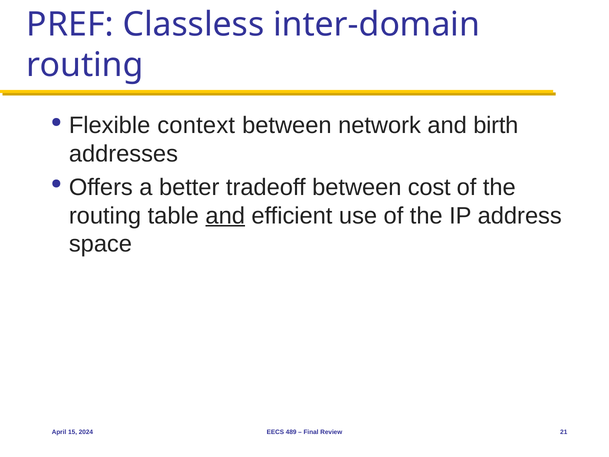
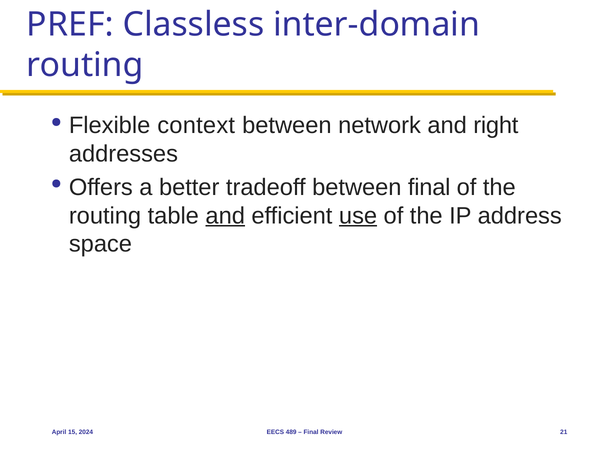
birth: birth -> right
between cost: cost -> final
use underline: none -> present
